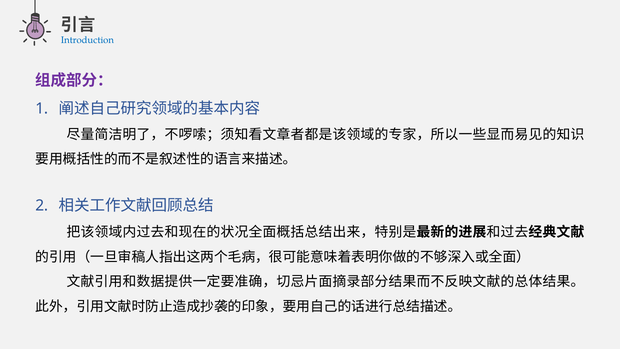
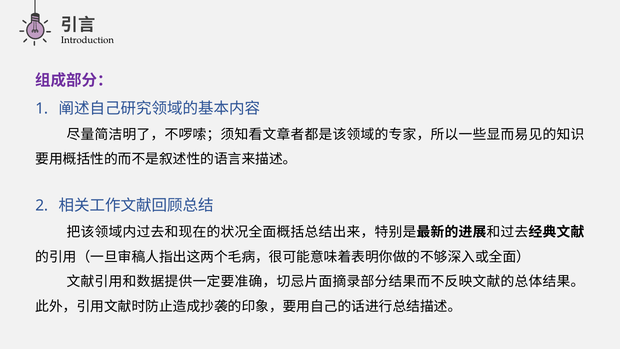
Introduction colour: blue -> black
